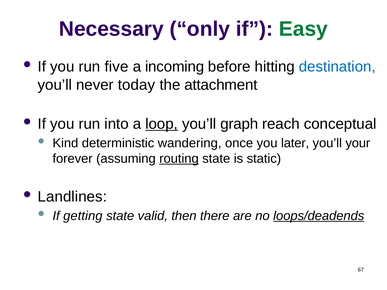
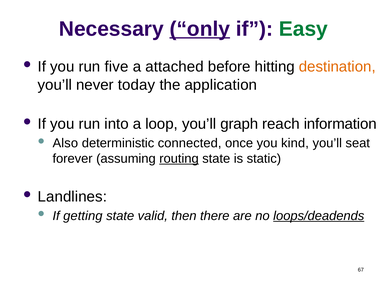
only underline: none -> present
incoming: incoming -> attached
destination colour: blue -> orange
attachment: attachment -> application
loop underline: present -> none
conceptual: conceptual -> information
Kind: Kind -> Also
wandering: wandering -> connected
later: later -> kind
your: your -> seat
